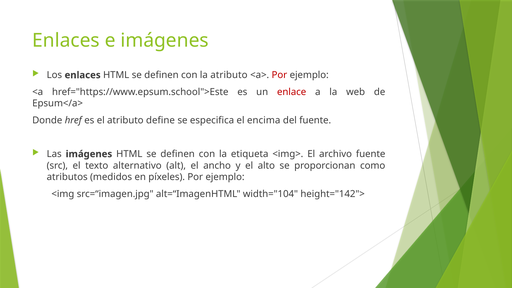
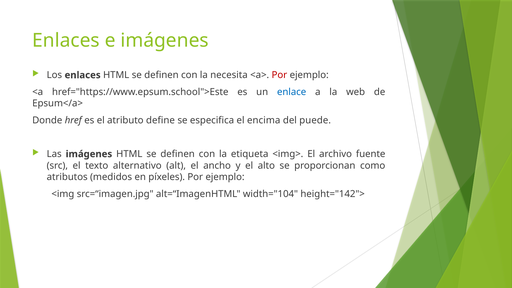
la atributo: atributo -> necesita
enlace colour: red -> blue
del fuente: fuente -> puede
